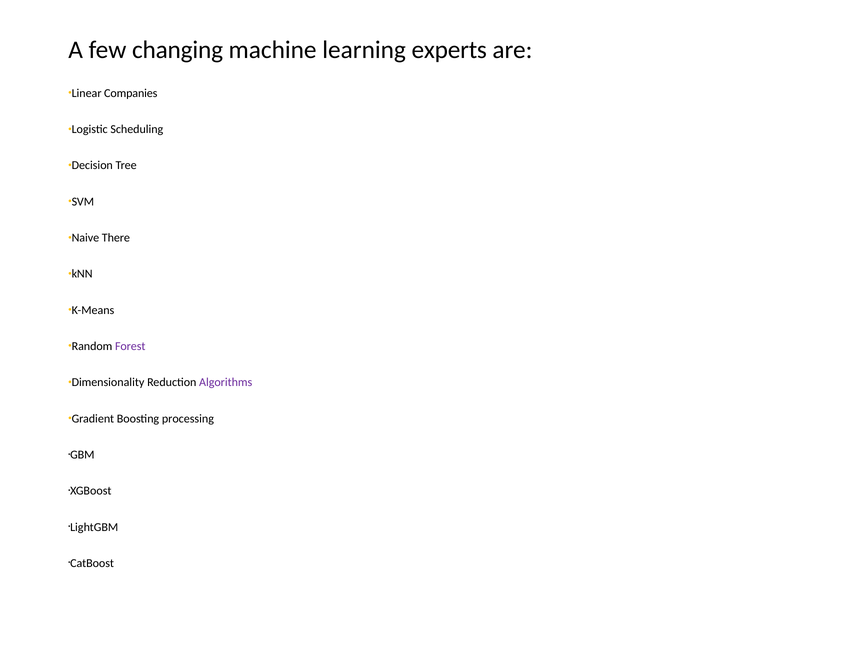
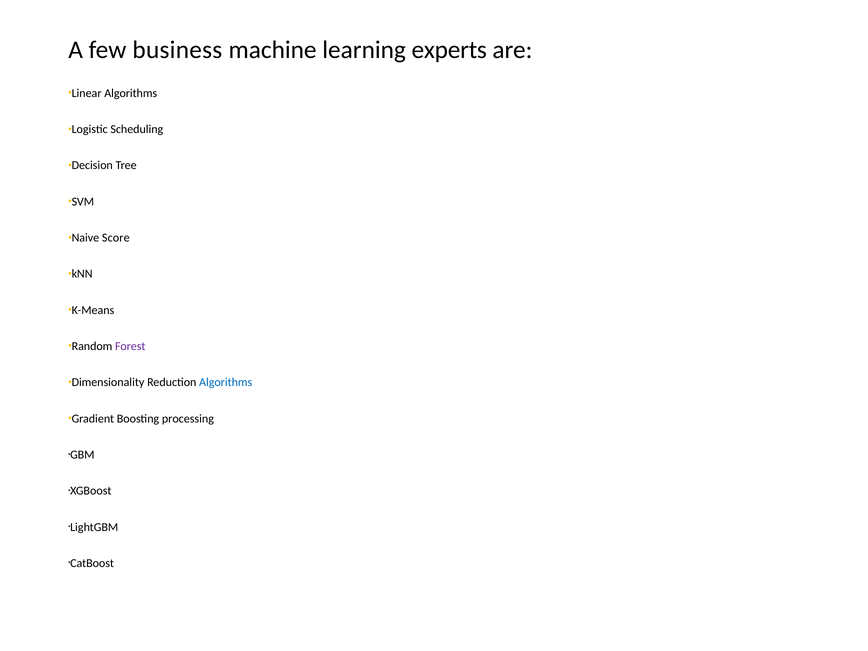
changing: changing -> business
Linear Companies: Companies -> Algorithms
There: There -> Score
Algorithms at (226, 382) colour: purple -> blue
